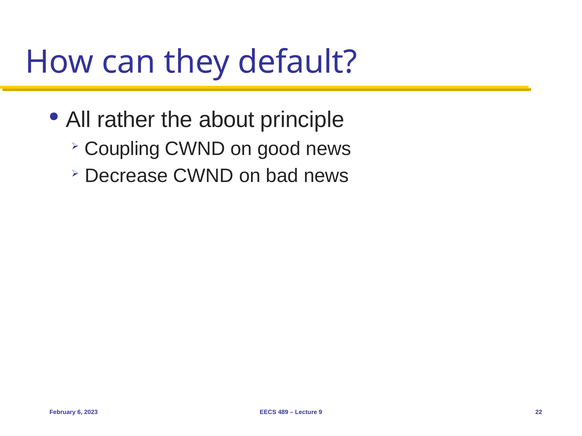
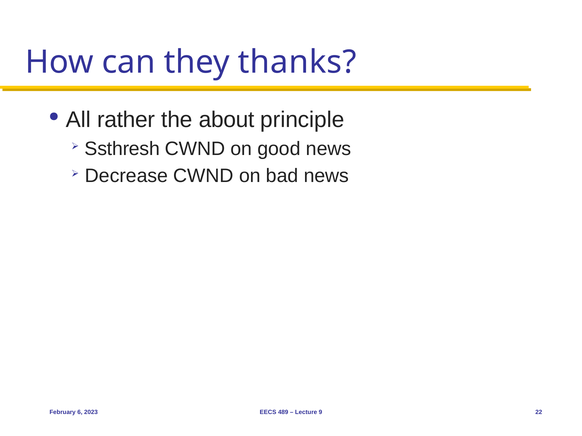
default: default -> thanks
Coupling: Coupling -> Ssthresh
